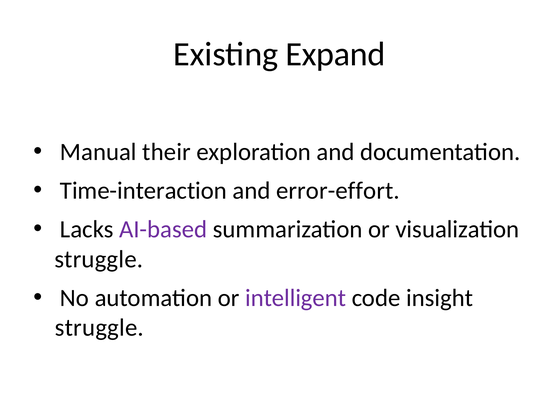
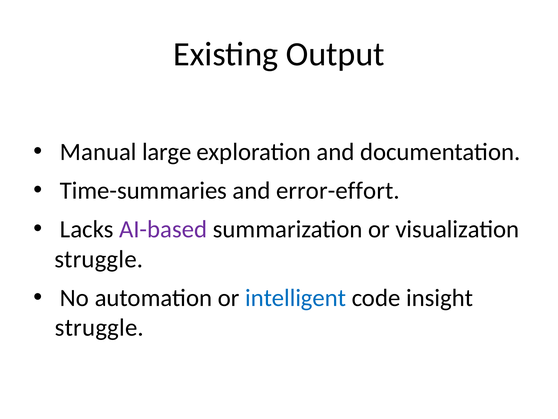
Expand: Expand -> Output
their: their -> large
Time-interaction: Time-interaction -> Time-summaries
intelligent colour: purple -> blue
